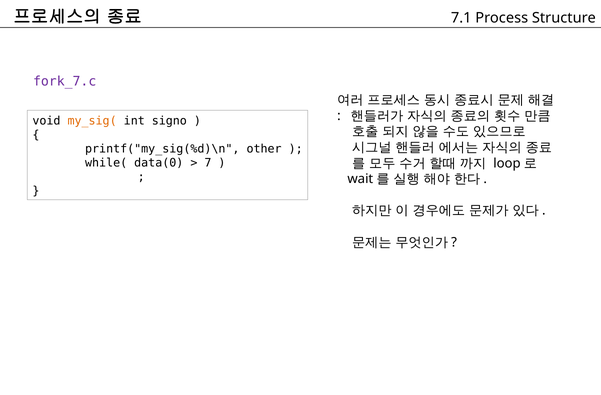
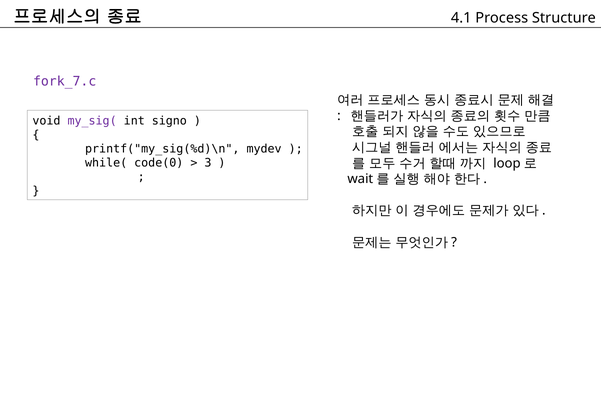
7.1: 7.1 -> 4.1
my_sig( colour: orange -> purple
other: other -> mydev
data(0: data(0 -> code(0
7: 7 -> 3
